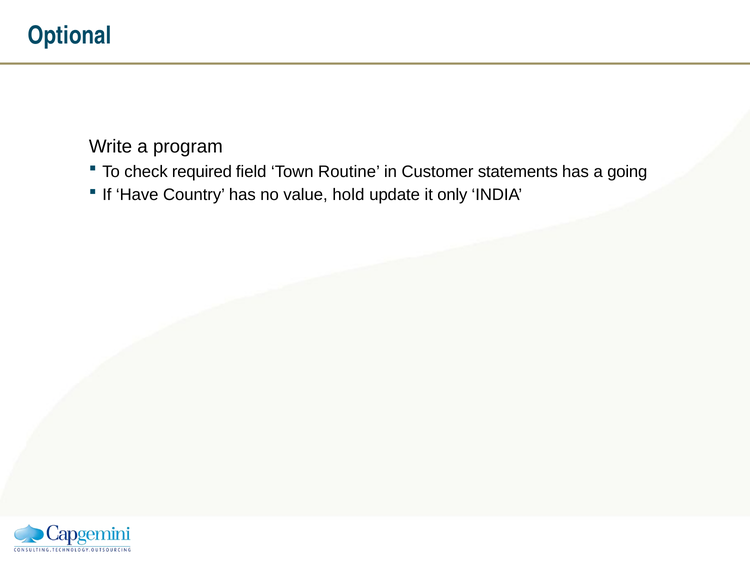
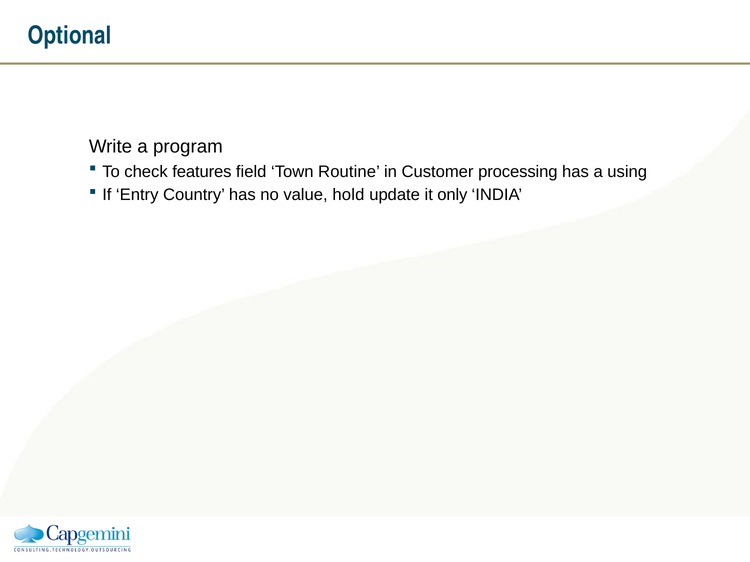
required: required -> features
statements: statements -> processing
going: going -> using
Have: Have -> Entry
